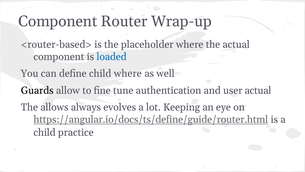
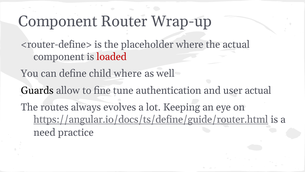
<router-based>: <router-based> -> <router-define>
loaded colour: blue -> red
allows: allows -> routes
child at (45, 132): child -> need
